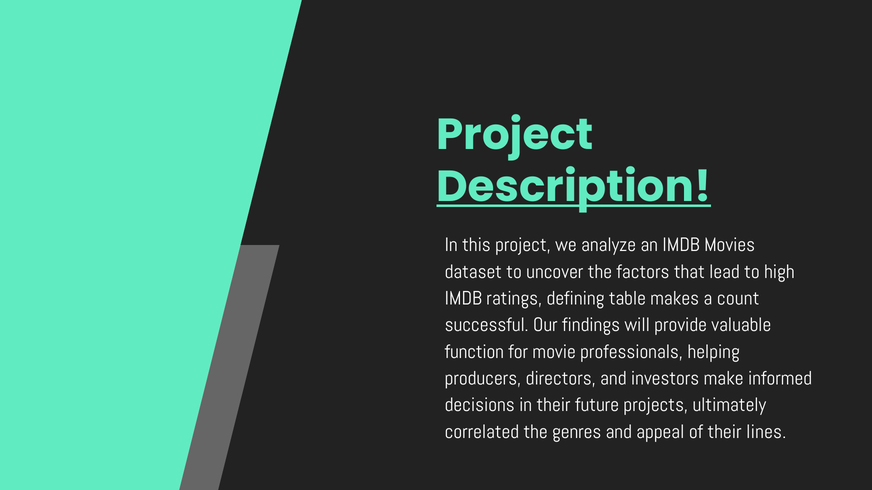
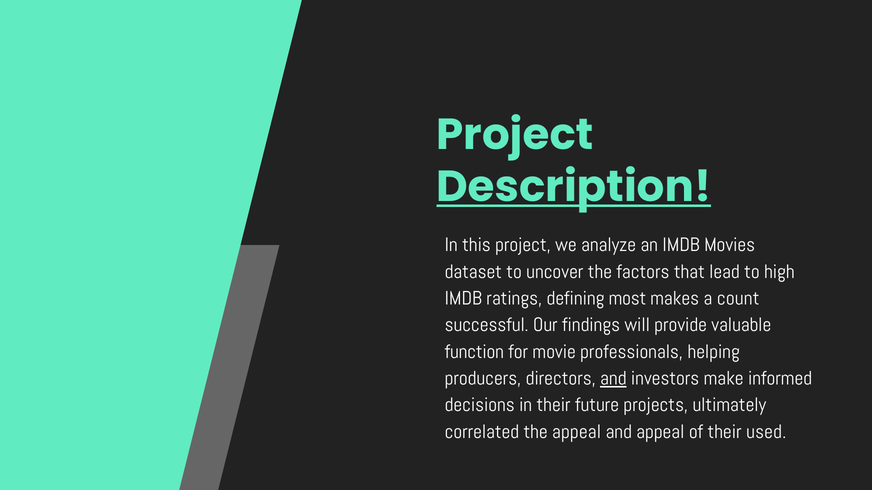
table: table -> most
and at (613, 379) underline: none -> present
the genres: genres -> appeal
lines: lines -> used
